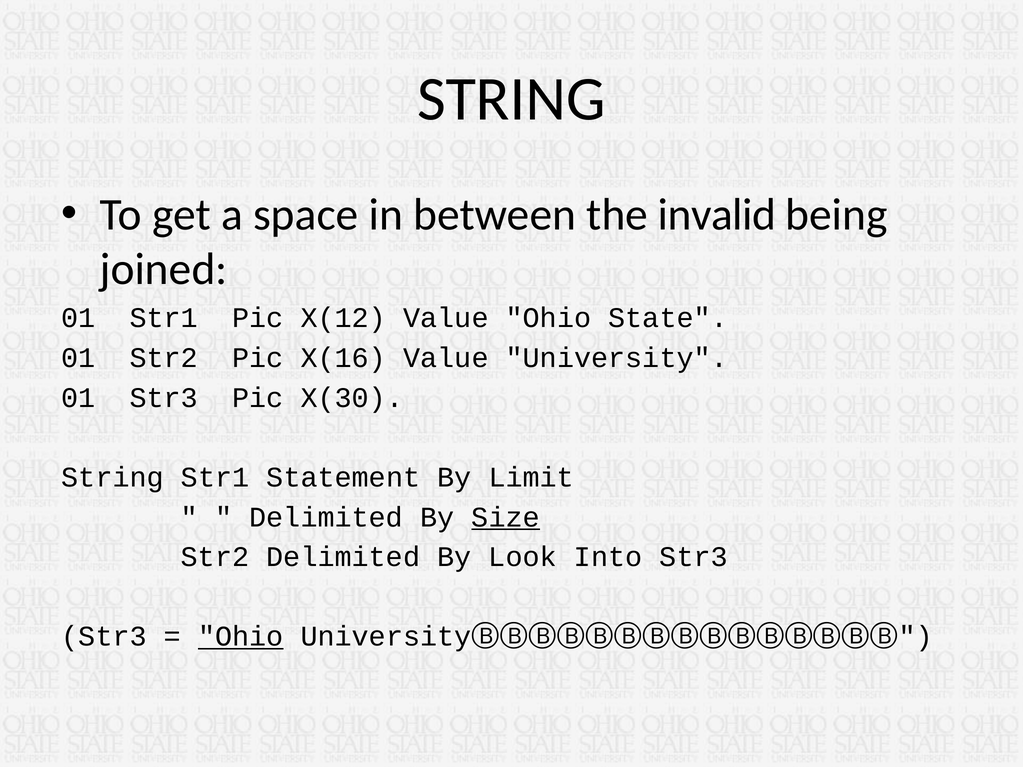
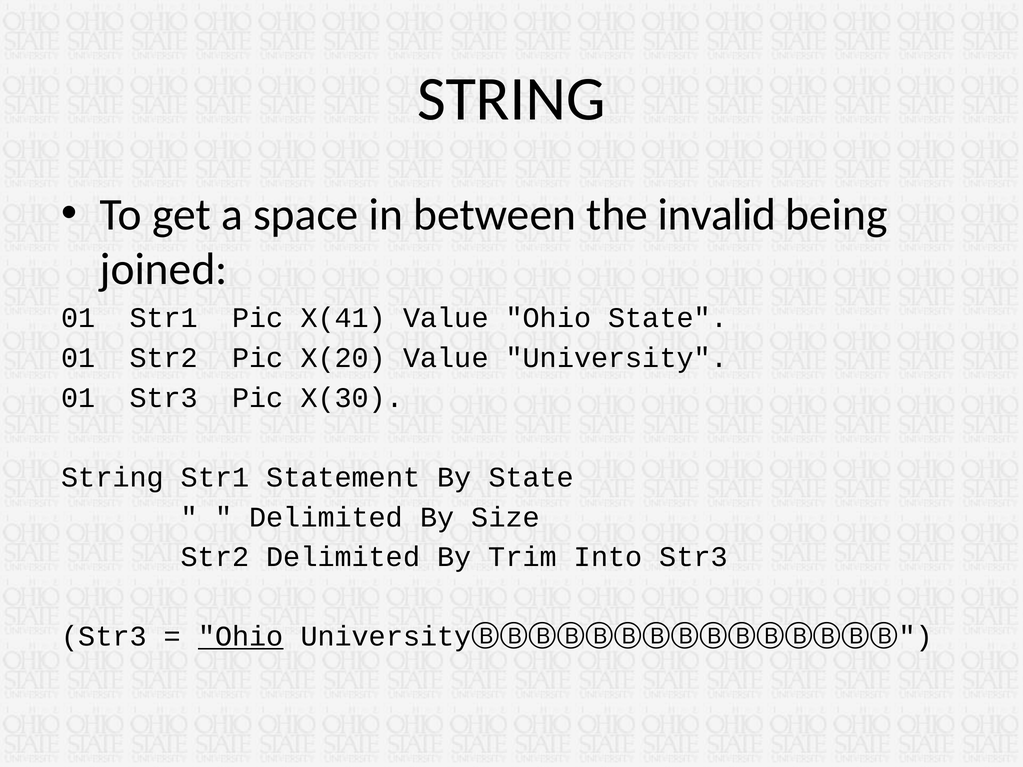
X(12: X(12 -> X(41
X(16: X(16 -> X(20
By Limit: Limit -> State
Size underline: present -> none
Look: Look -> Trim
